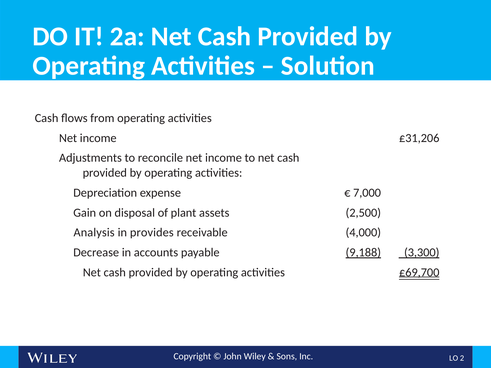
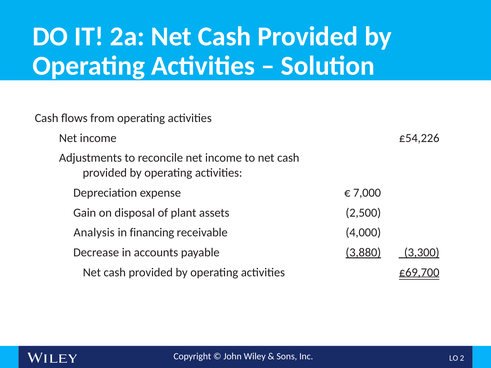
£31,206: £31,206 -> £54,226
provides: provides -> financing
9,188: 9,188 -> 3,880
